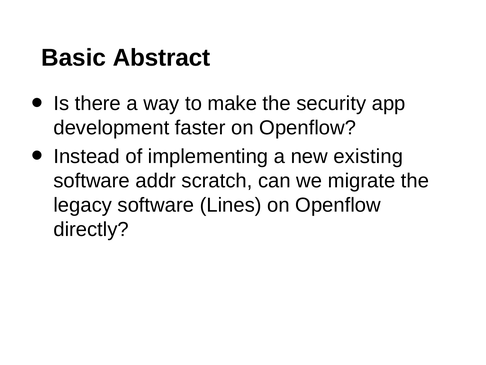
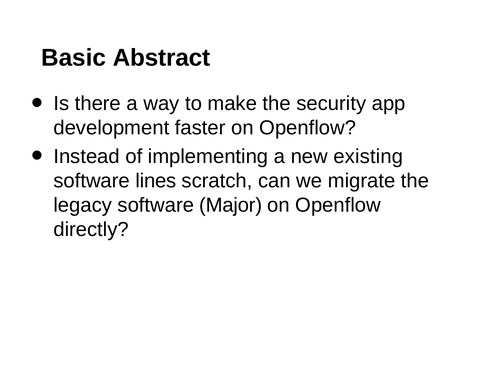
addr: addr -> lines
Lines: Lines -> Major
